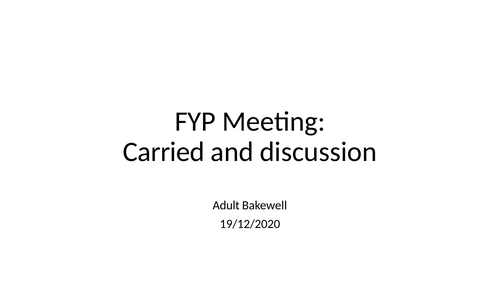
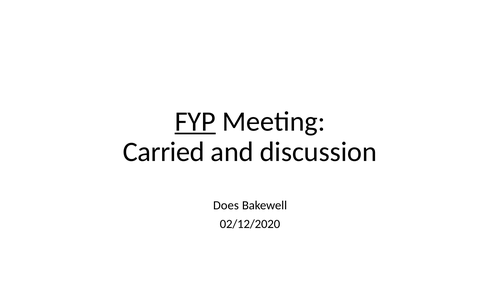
FYP underline: none -> present
Adult: Adult -> Does
19/12/2020: 19/12/2020 -> 02/12/2020
